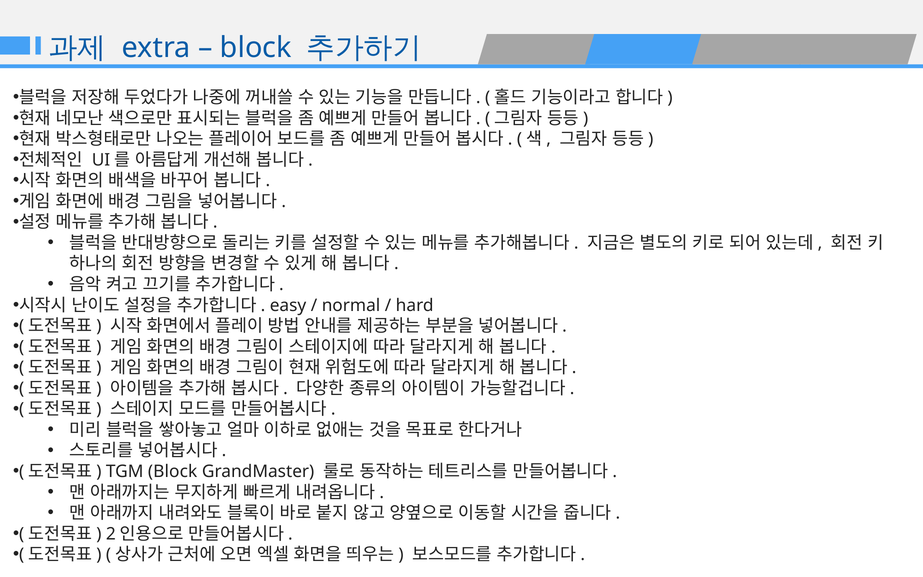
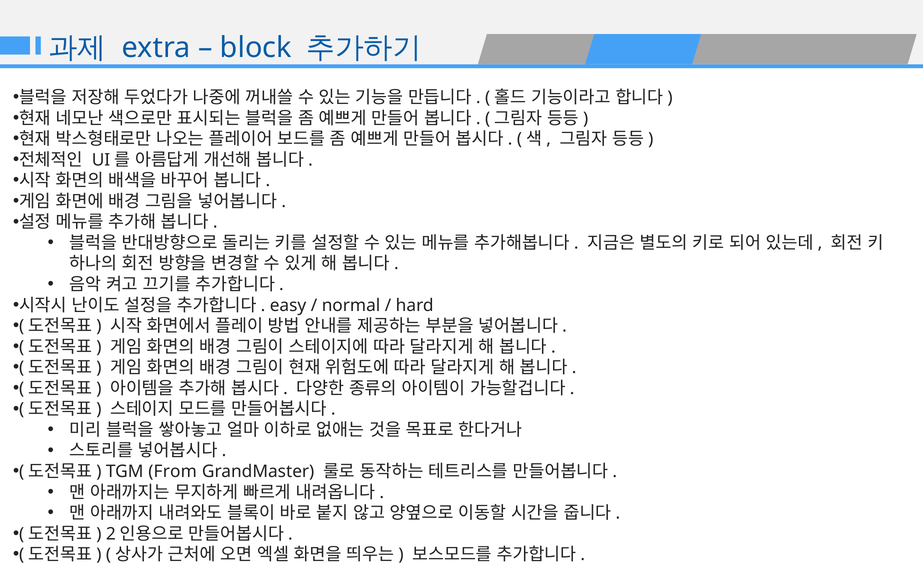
TGM Block: Block -> From
